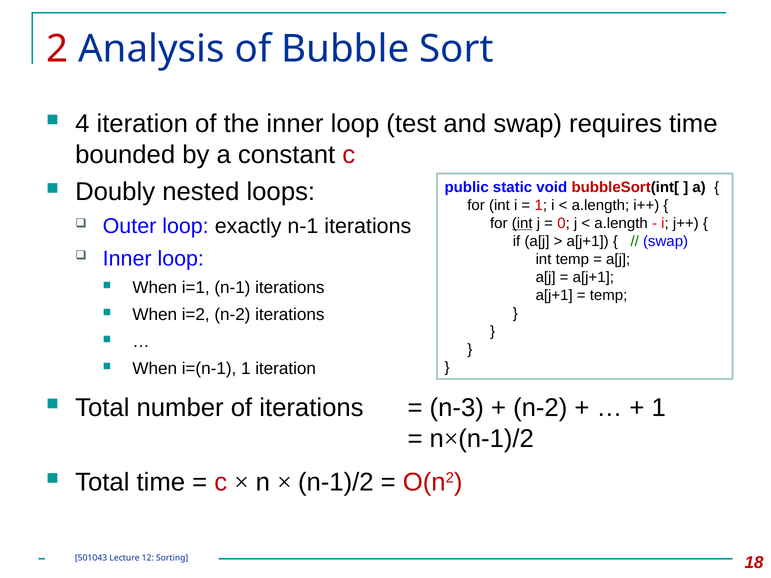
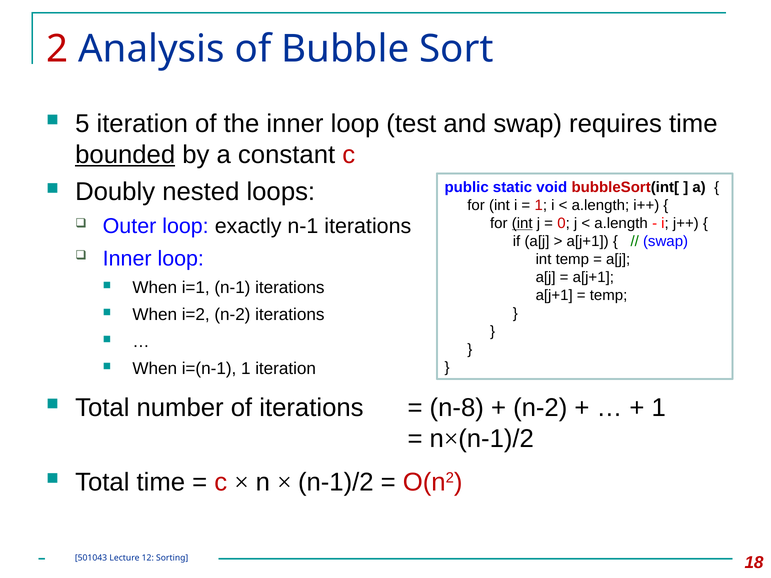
4: 4 -> 5
bounded underline: none -> present
n-3: n-3 -> n-8
